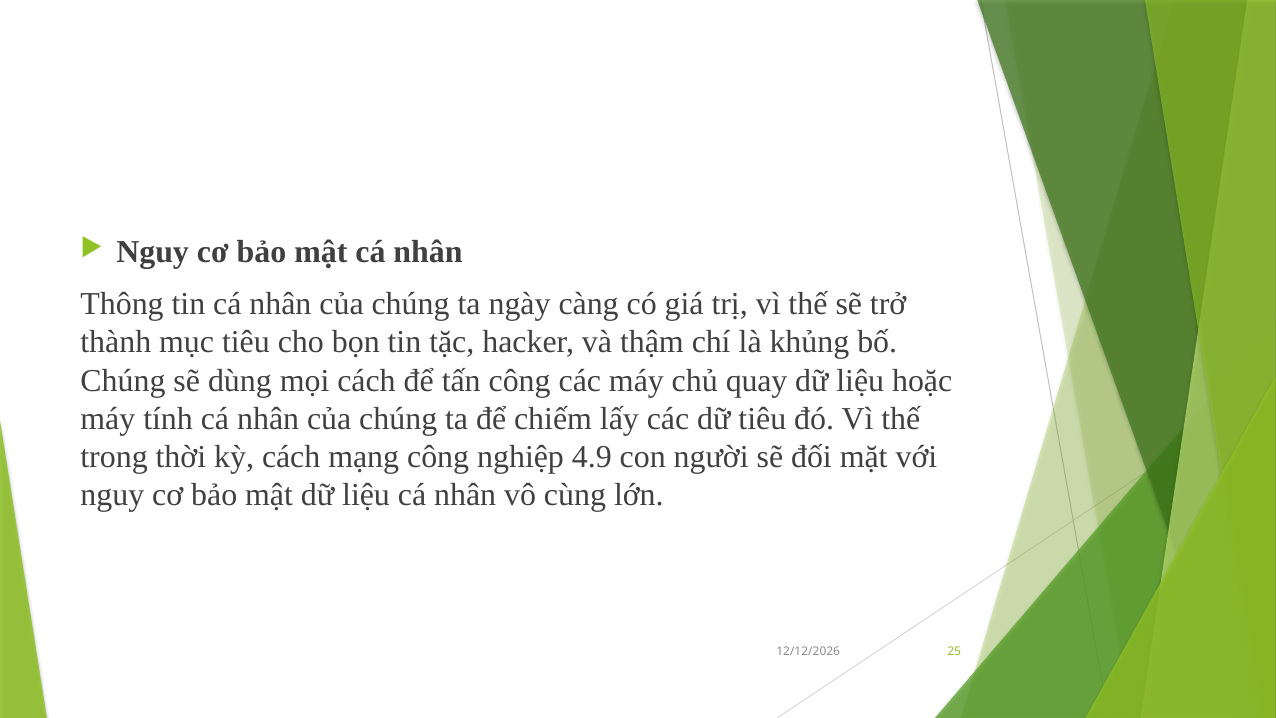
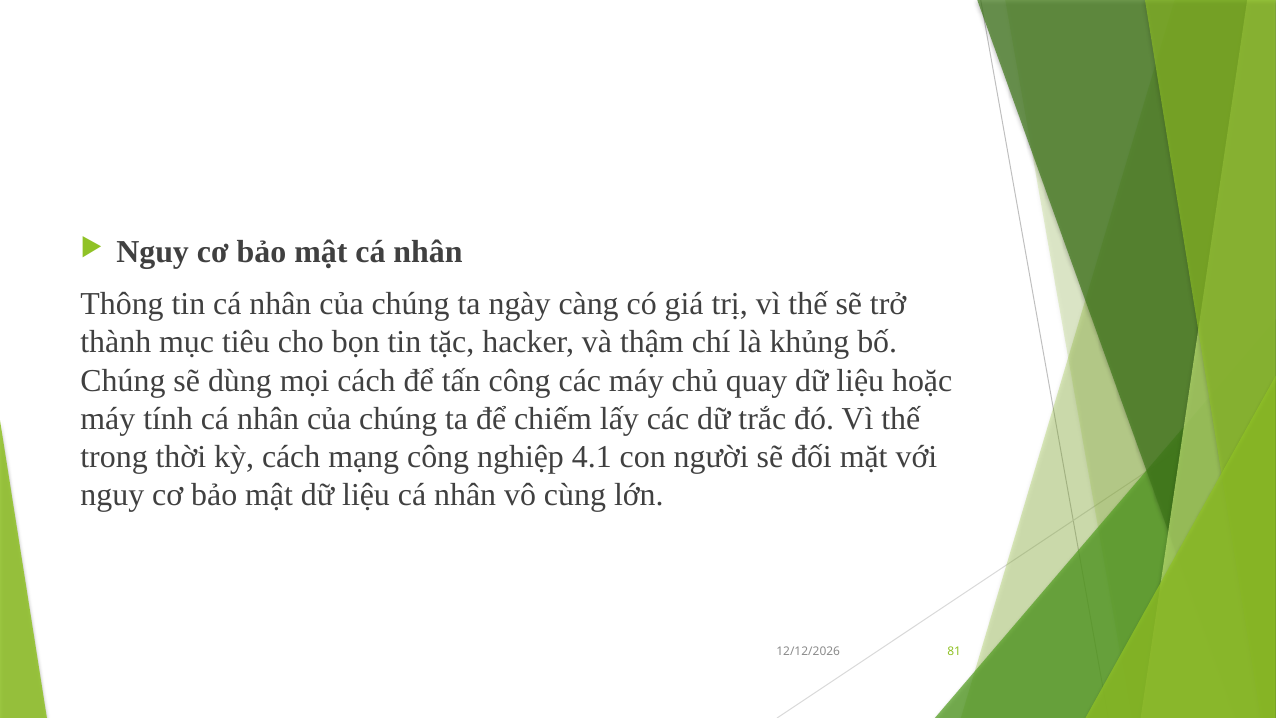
dữ tiêu: tiêu -> trắc
4.9: 4.9 -> 4.1
25: 25 -> 81
